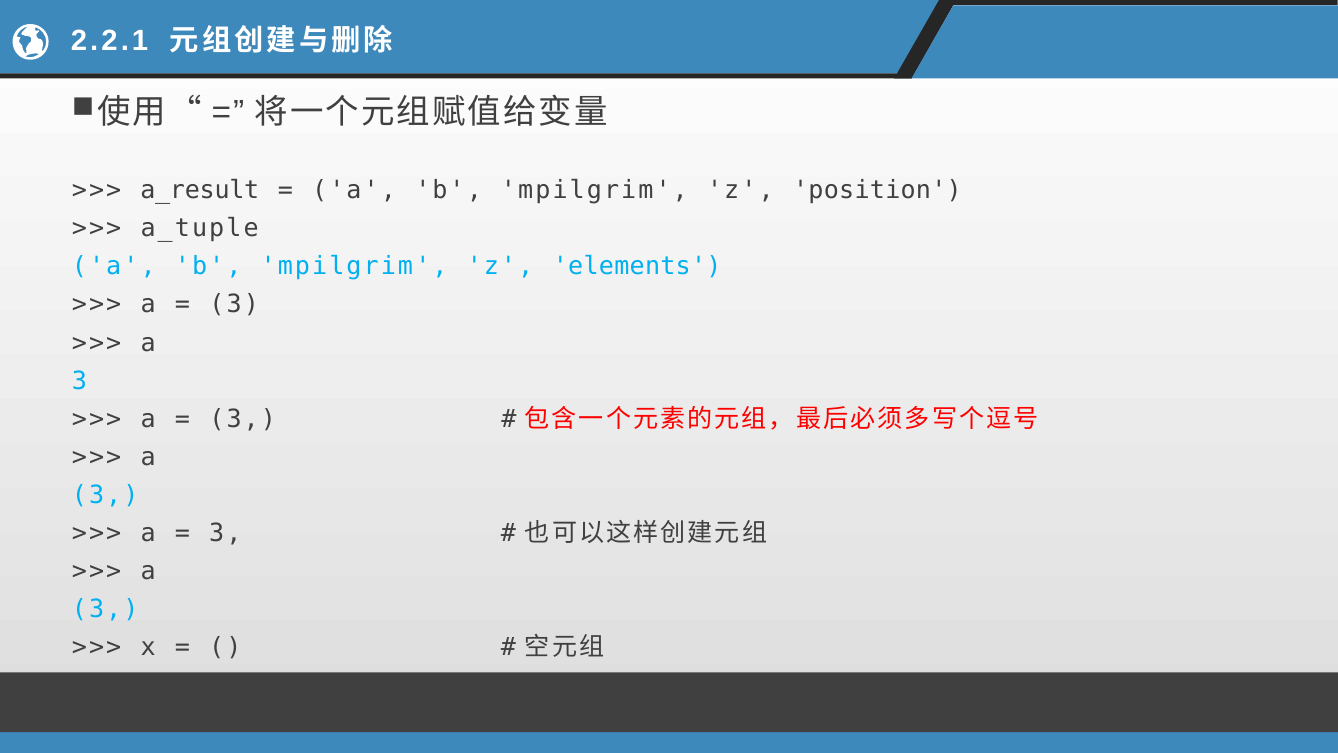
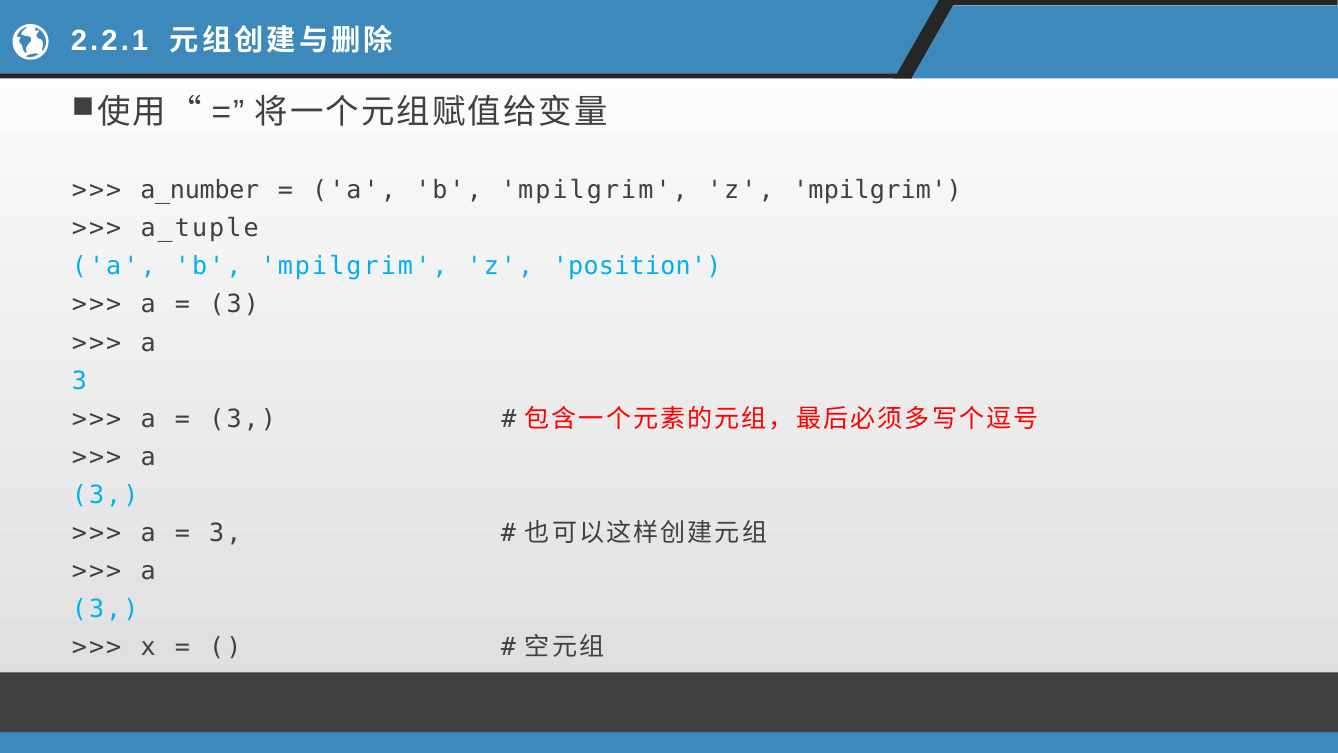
a_result: a_result -> a_number
z position: position -> mpilgrim
elements: elements -> position
